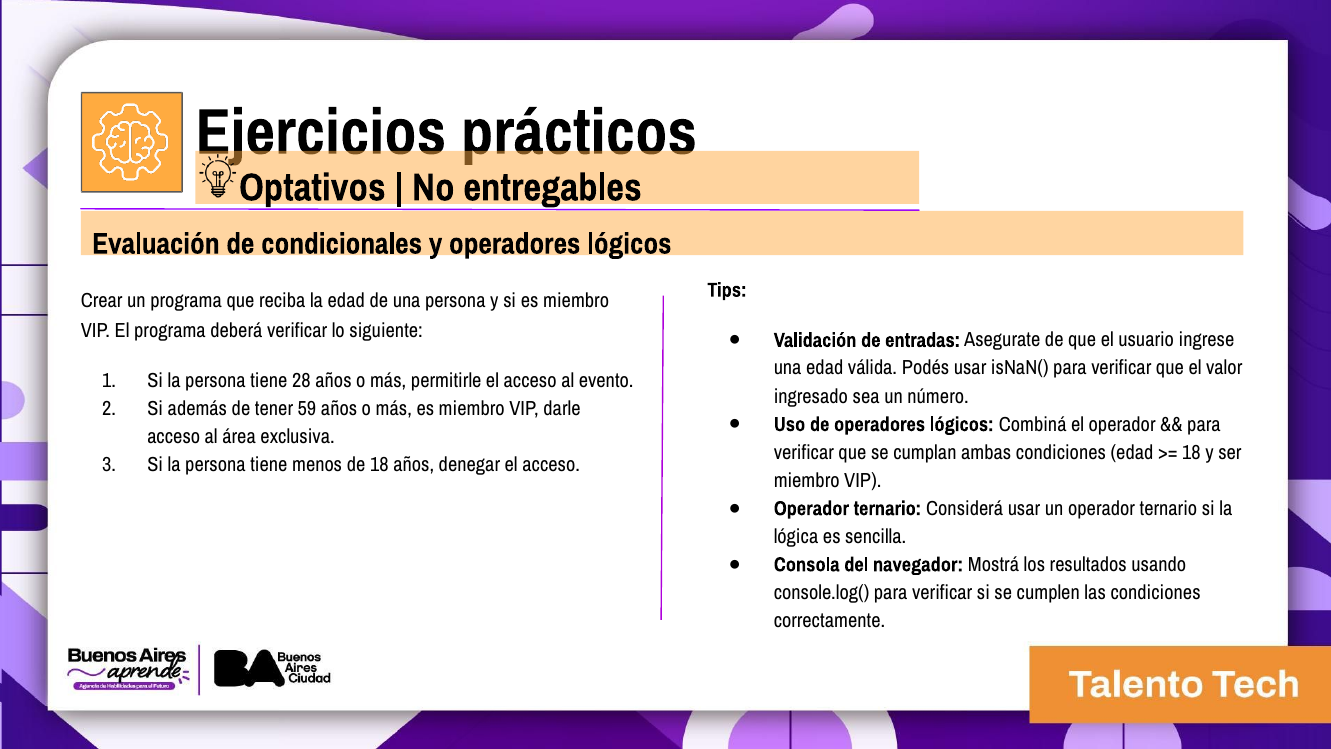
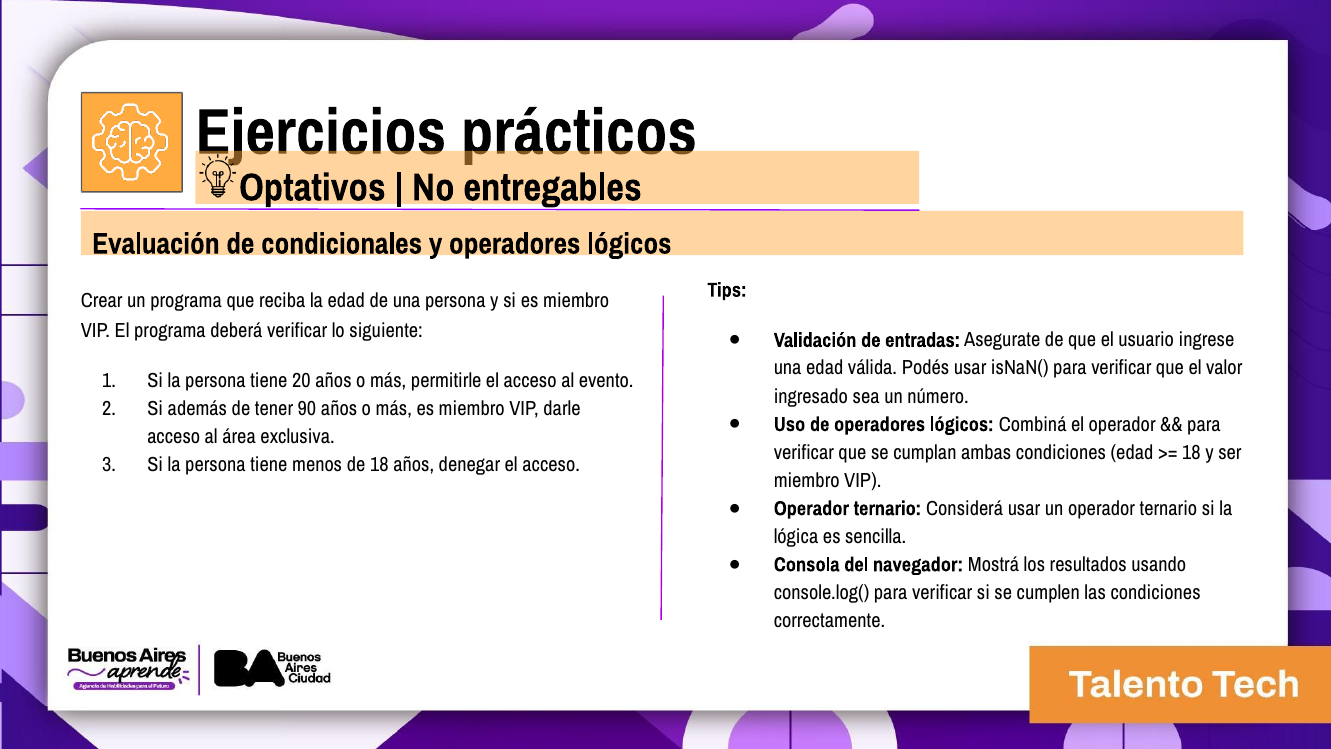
28: 28 -> 20
59: 59 -> 90
